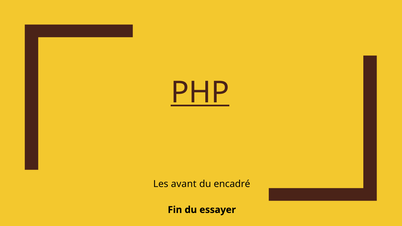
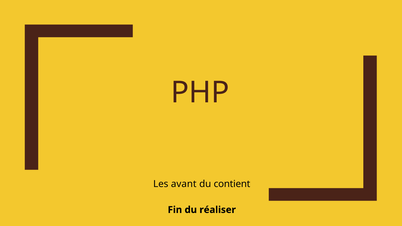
PHP underline: present -> none
encadré: encadré -> contient
essayer: essayer -> réaliser
